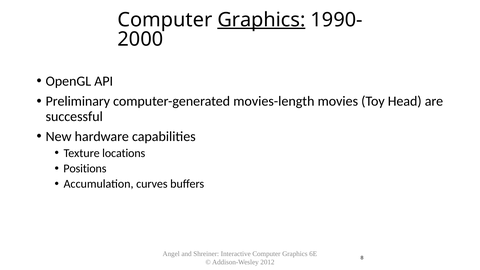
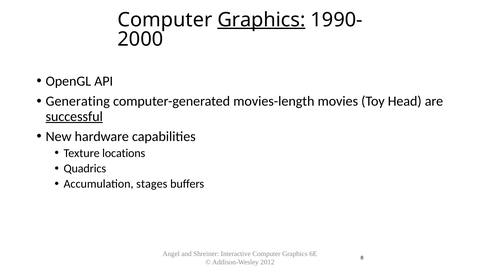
Preliminary: Preliminary -> Generating
successful underline: none -> present
Positions: Positions -> Quadrics
curves: curves -> stages
